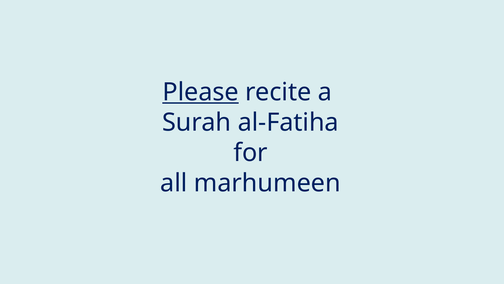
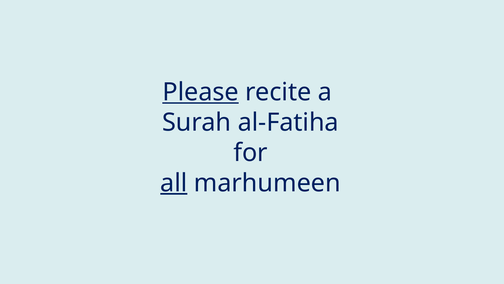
all underline: none -> present
